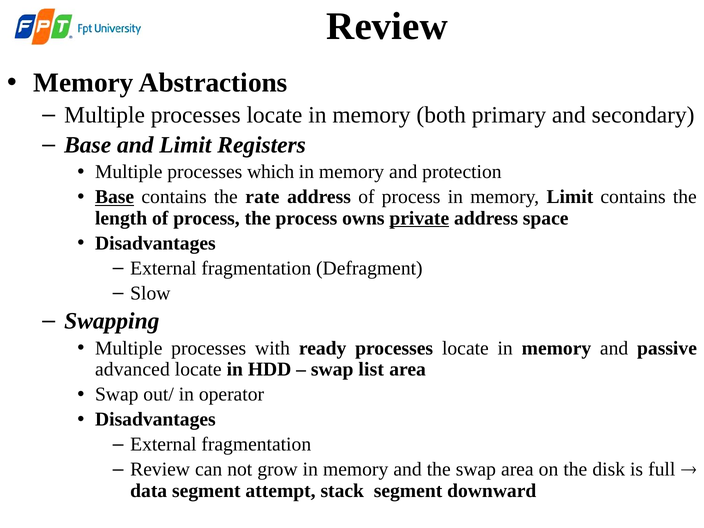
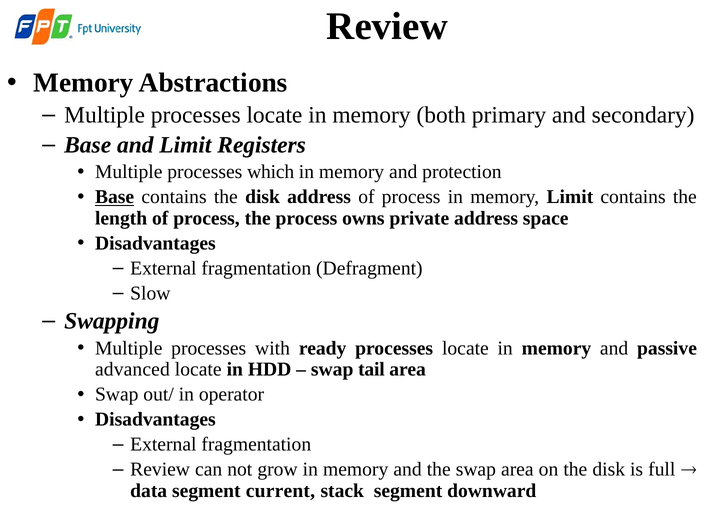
contains the rate: rate -> disk
private underline: present -> none
list: list -> tail
attempt: attempt -> current
